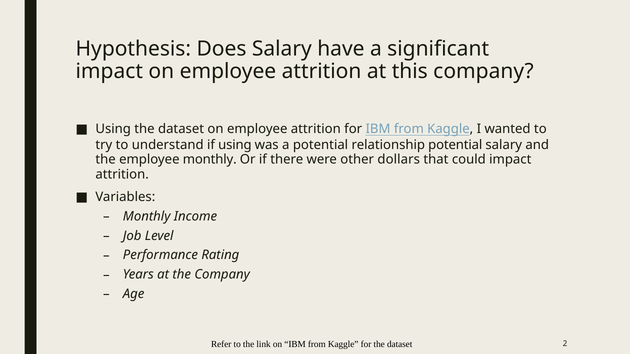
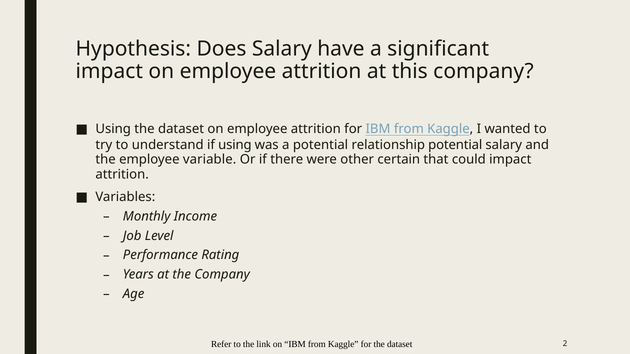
employee monthly: monthly -> variable
dollars: dollars -> certain
